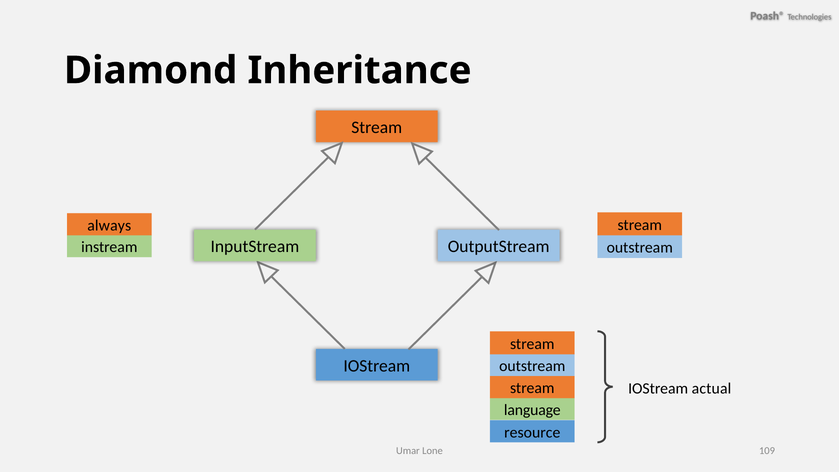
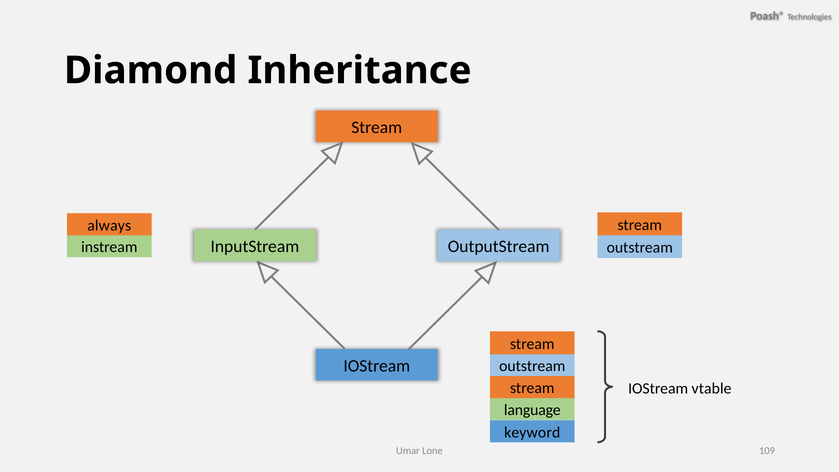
actual: actual -> vtable
resource: resource -> keyword
